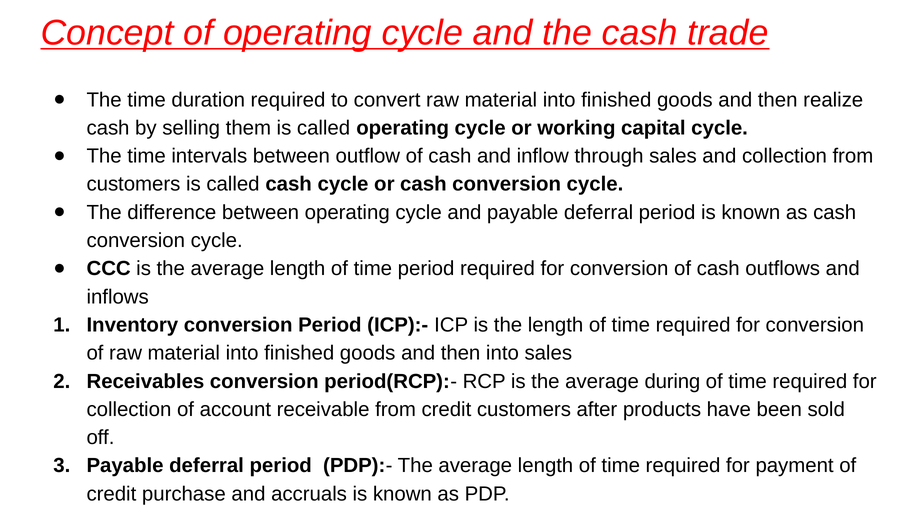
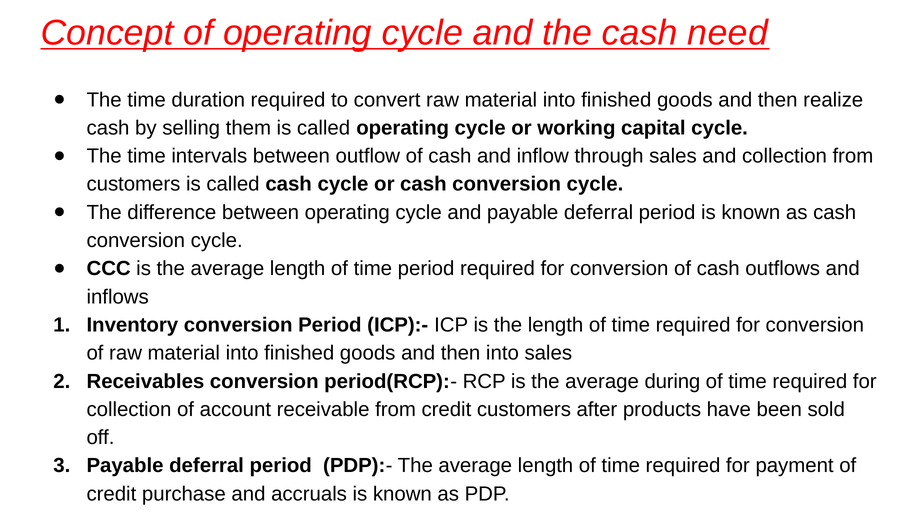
trade: trade -> need
